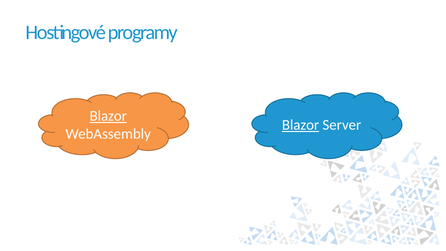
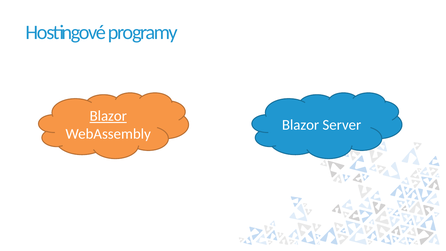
Blazor at (301, 125) underline: present -> none
